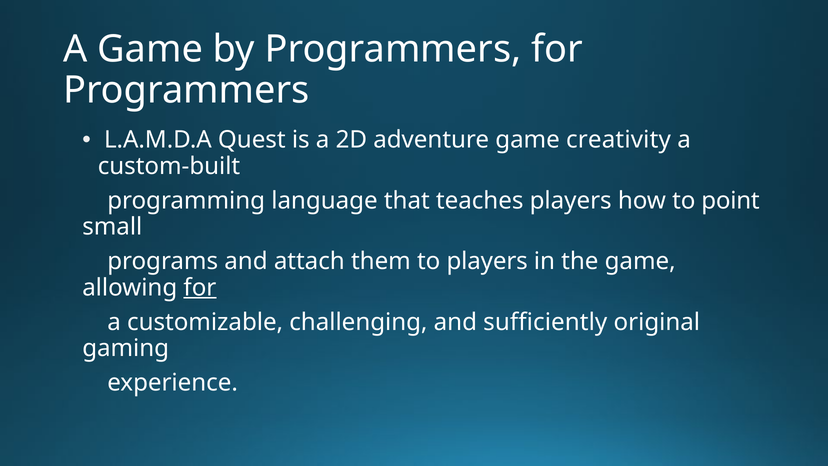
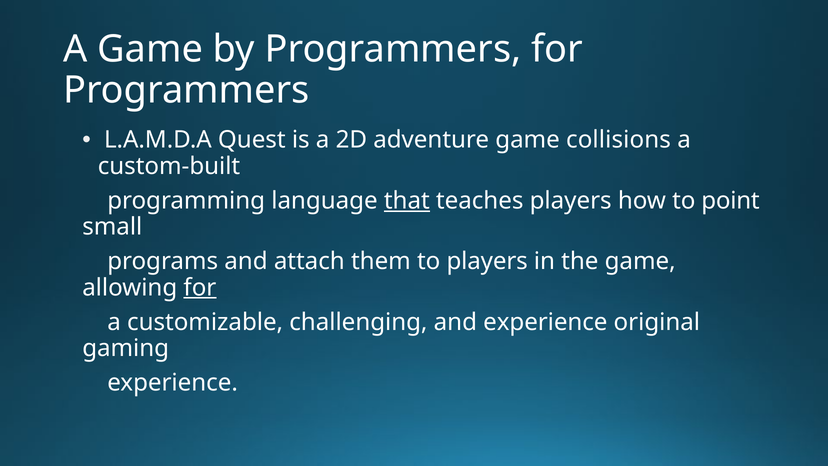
creativity: creativity -> collisions
that underline: none -> present
and sufficiently: sufficiently -> experience
